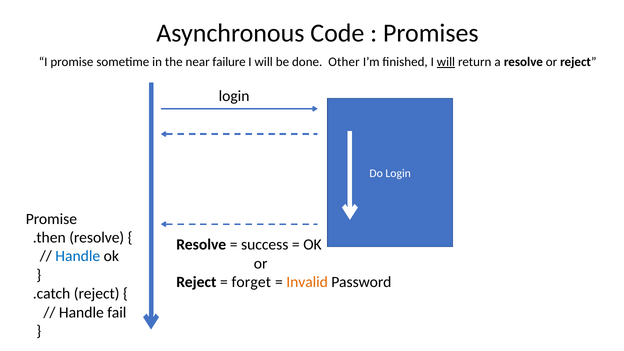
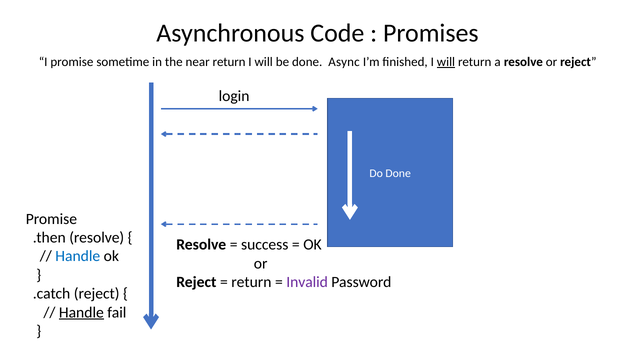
near failure: failure -> return
Other: Other -> Async
Do Login: Login -> Done
forget at (251, 282): forget -> return
Invalid colour: orange -> purple
Handle at (81, 312) underline: none -> present
